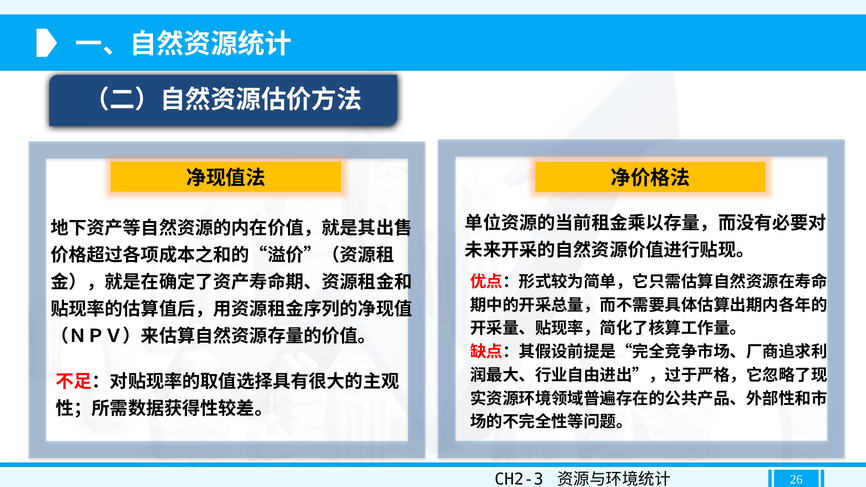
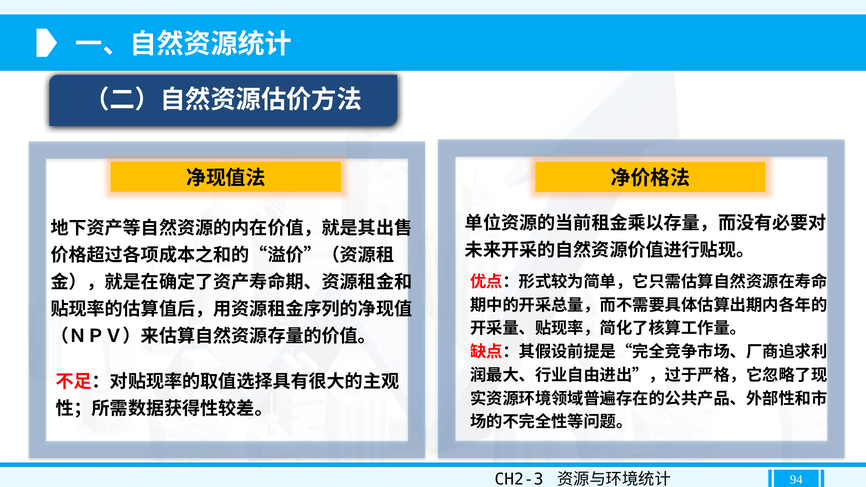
26: 26 -> 94
